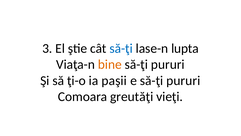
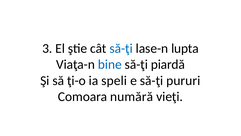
bine colour: orange -> blue
pururi at (168, 64): pururi -> piardă
paşii: paşii -> speli
greutăţi: greutăţi -> numără
